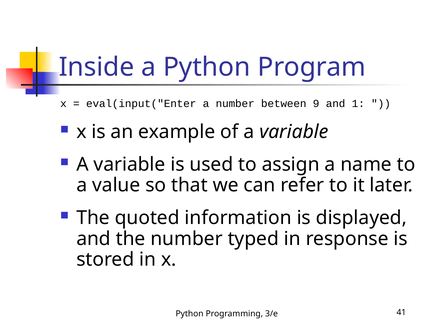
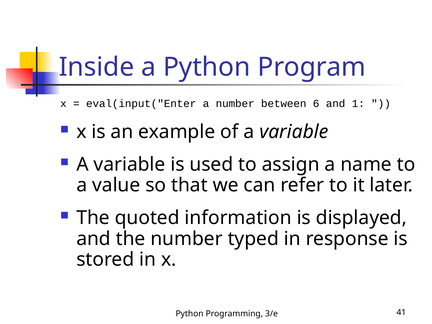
9: 9 -> 6
